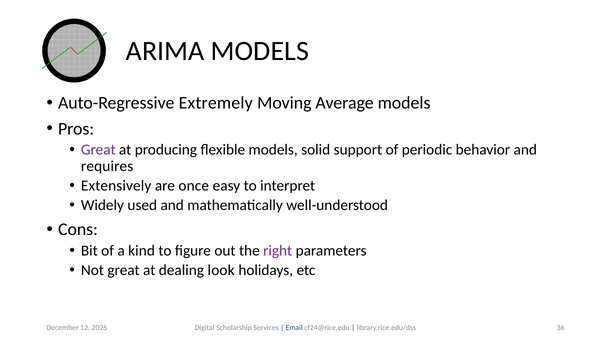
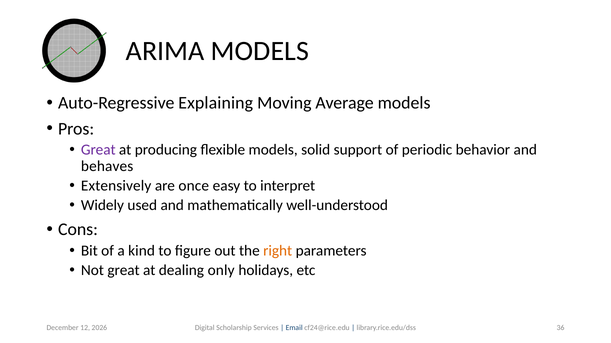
Extremely: Extremely -> Explaining
requires: requires -> behaves
right colour: purple -> orange
look: look -> only
